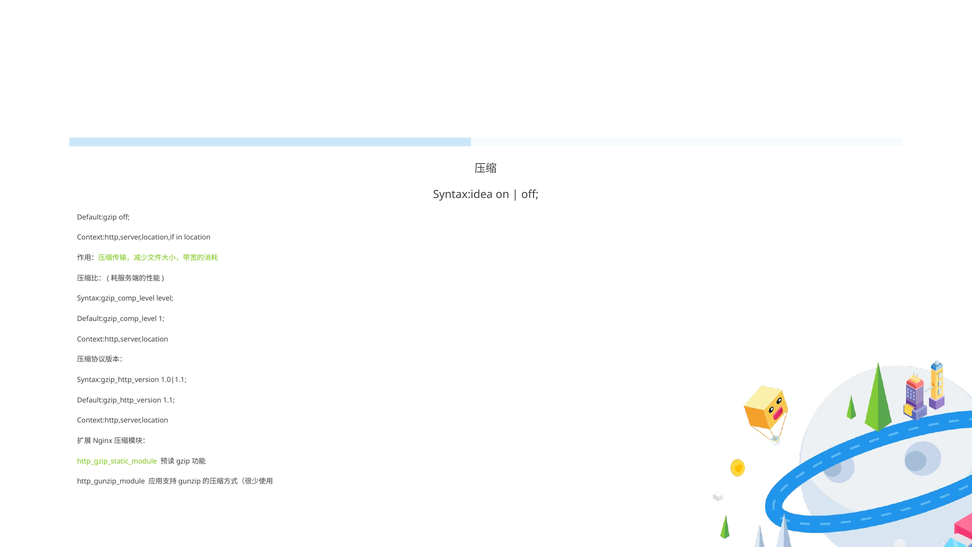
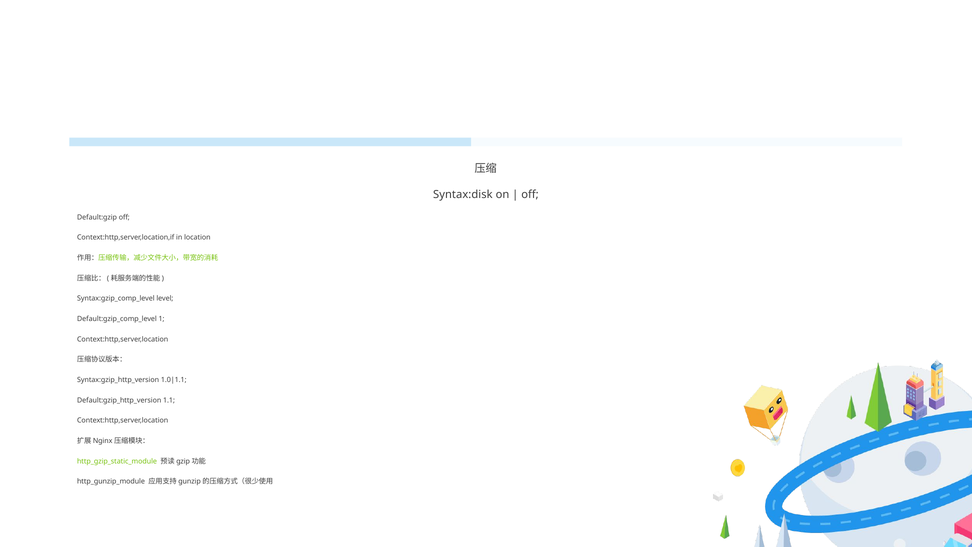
Syntax:idea: Syntax:idea -> Syntax:disk
